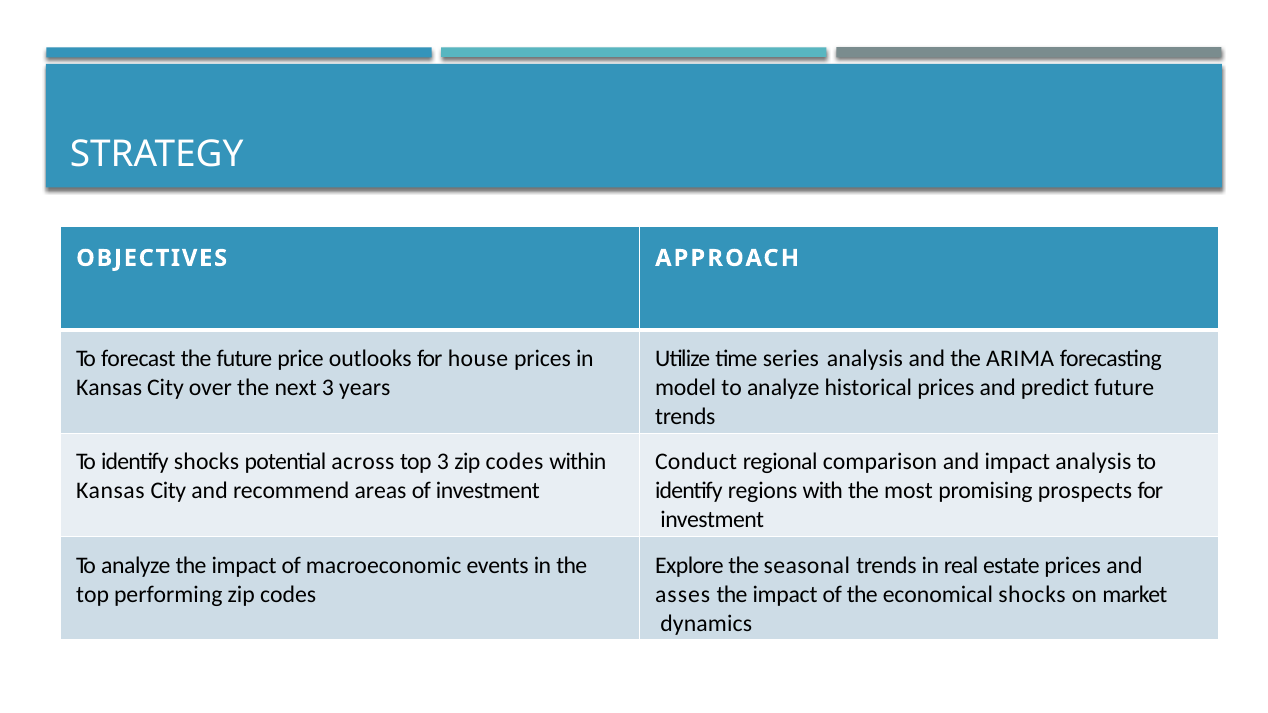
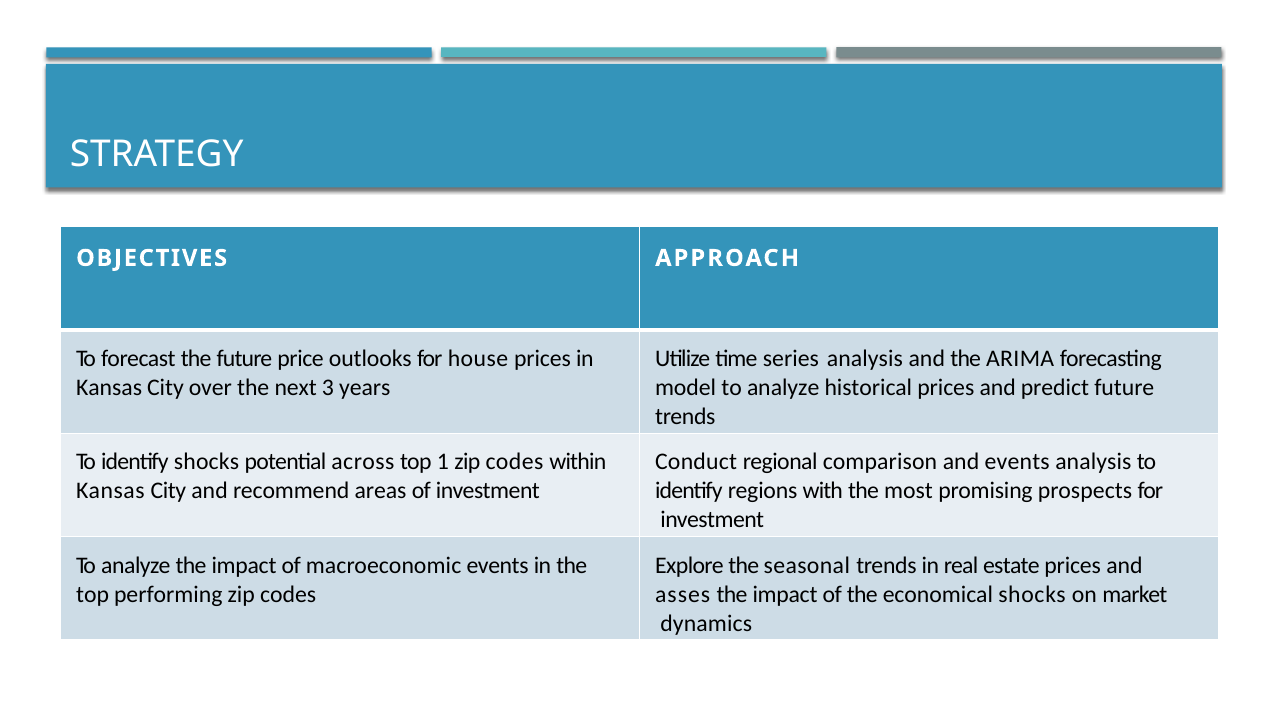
top 3: 3 -> 1
and impact: impact -> events
